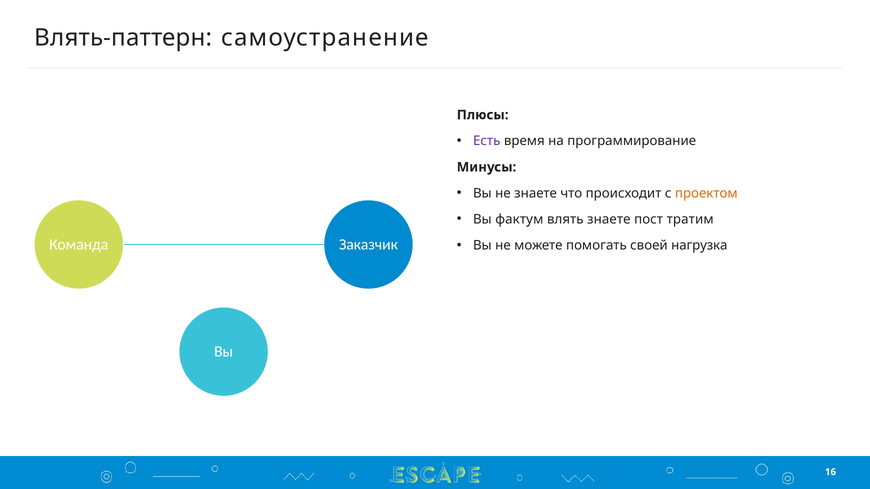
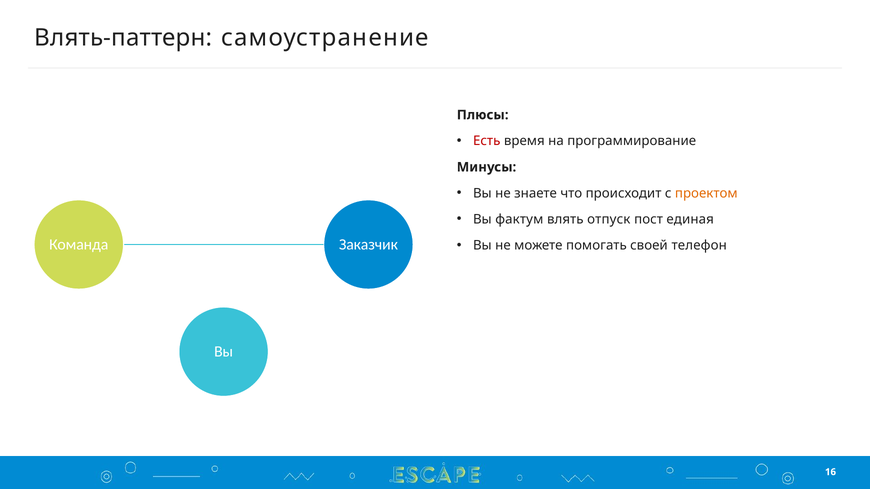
Есть colour: purple -> red
влять знаете: знаете -> отпуск
тратим: тратим -> единая
нагрузка: нагрузка -> телефон
